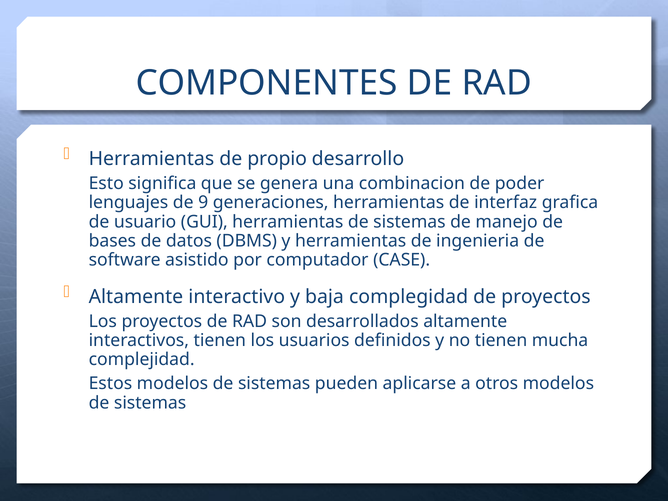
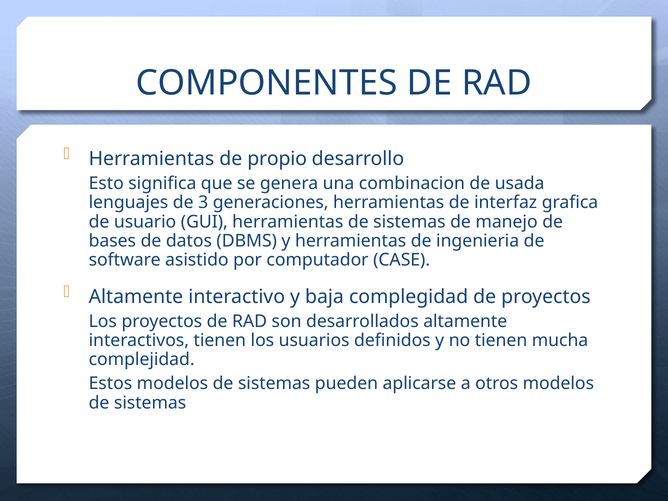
poder: poder -> usada
9: 9 -> 3
